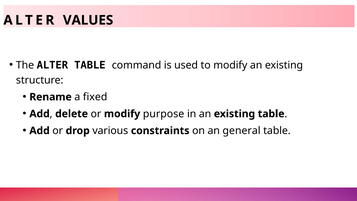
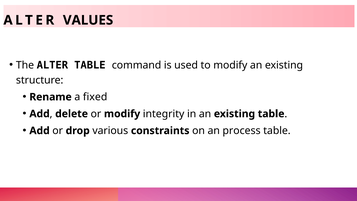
purpose: purpose -> integrity
general: general -> process
